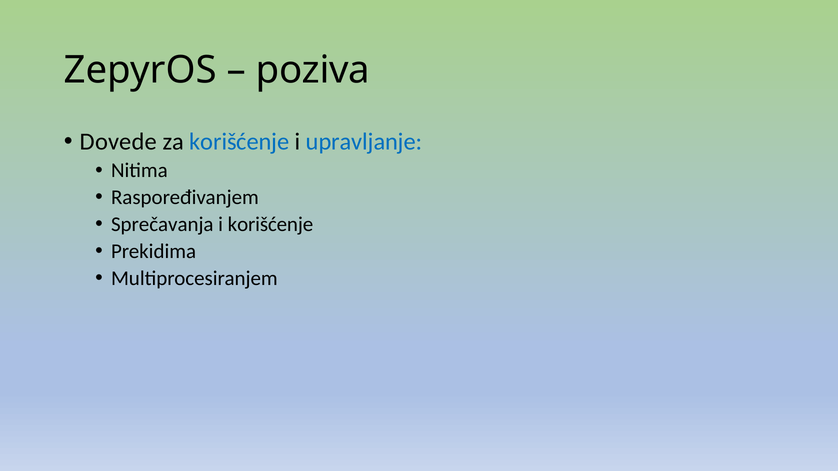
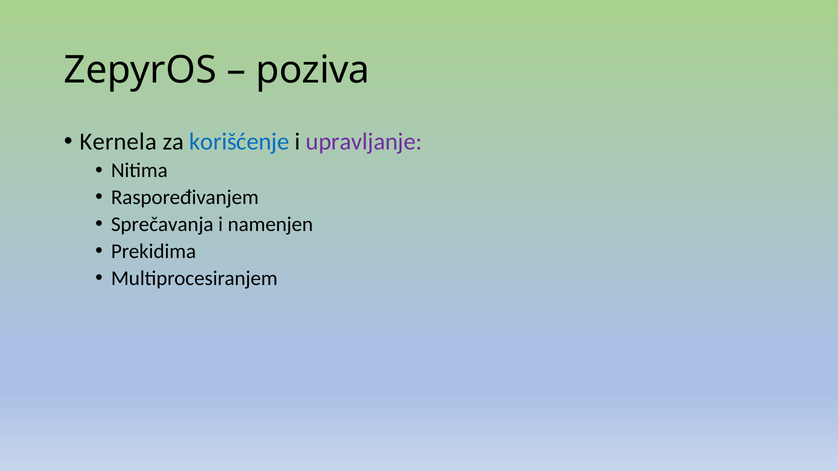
Dovede: Dovede -> Kernela
upravljanje colour: blue -> purple
i korišćenje: korišćenje -> namenjen
